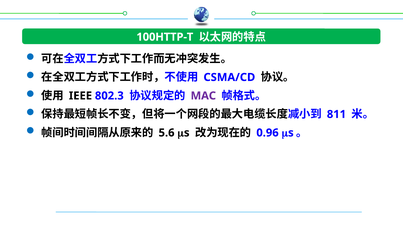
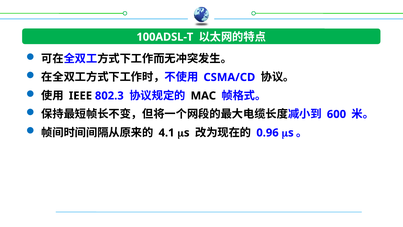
100HTTP-T: 100HTTP-T -> 100ADSL-T
MAC colour: purple -> black
811: 811 -> 600
5.6: 5.6 -> 4.1
